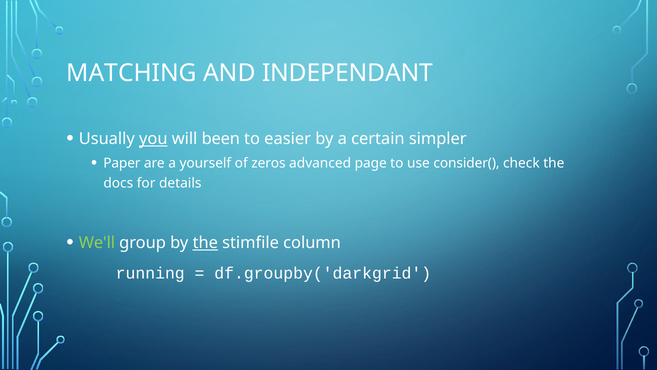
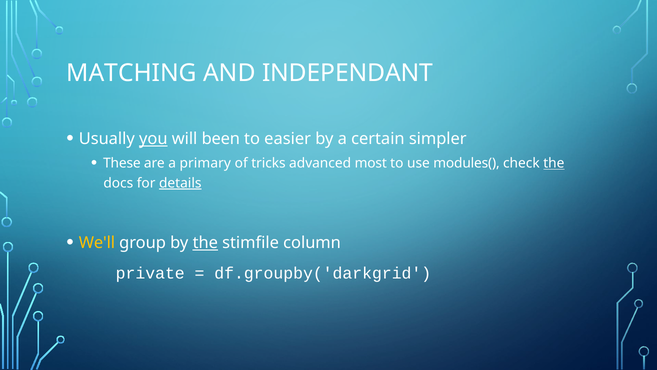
Paper: Paper -> These
yourself: yourself -> primary
zeros: zeros -> tricks
page: page -> most
consider(: consider( -> modules(
the at (554, 163) underline: none -> present
details underline: none -> present
We'll colour: light green -> yellow
running: running -> private
